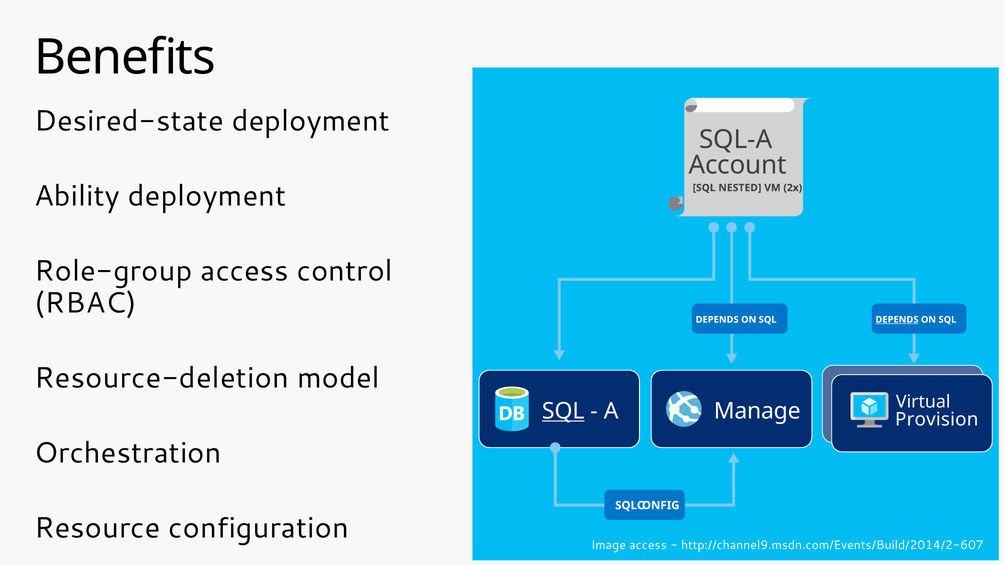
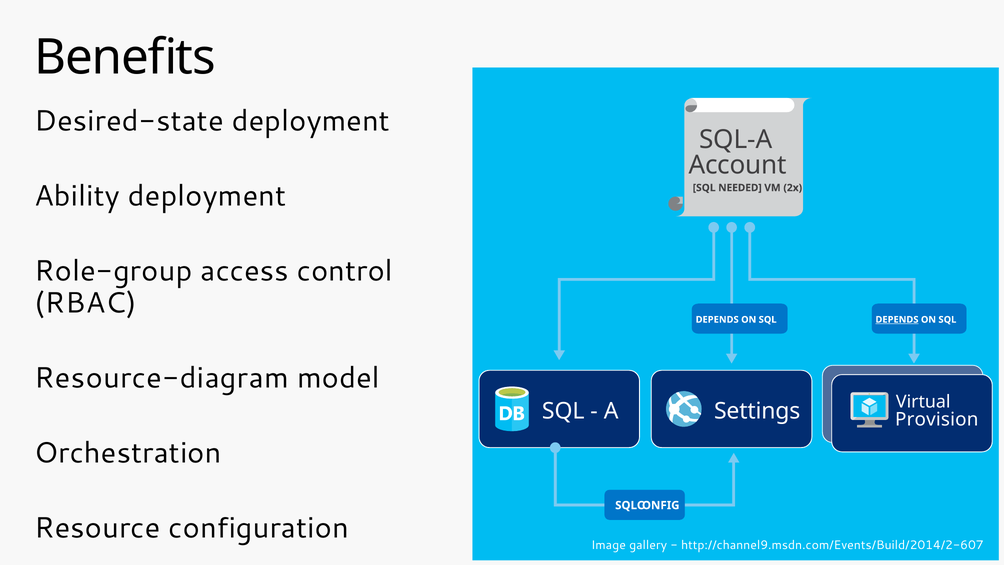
NESTED: NESTED -> NEEDED
Resource-deletion: Resource-deletion -> Resource-diagram
SQL at (563, 411) underline: present -> none
Manage: Manage -> Settings
Image access: access -> gallery
